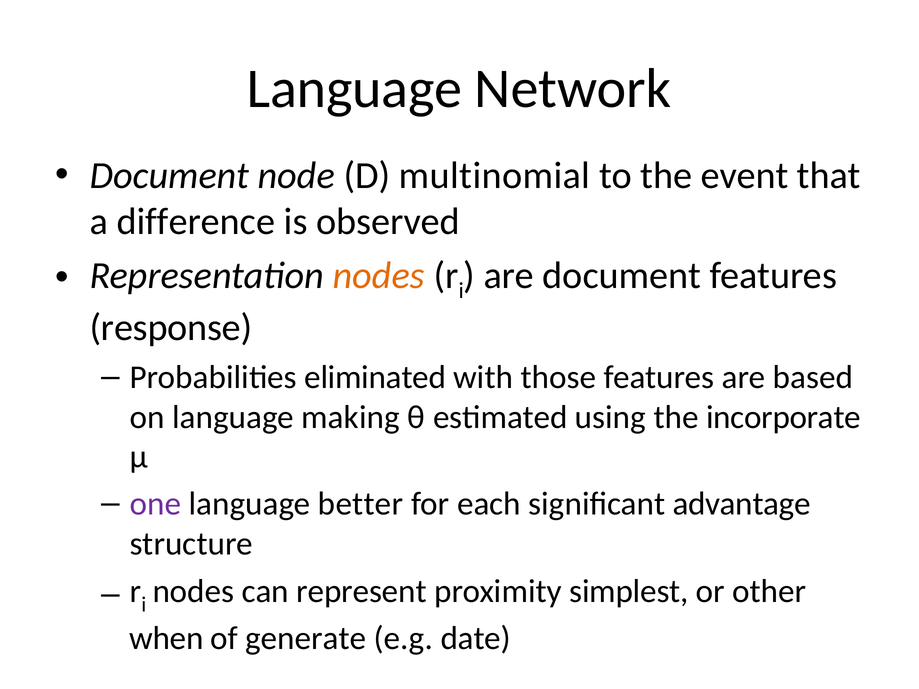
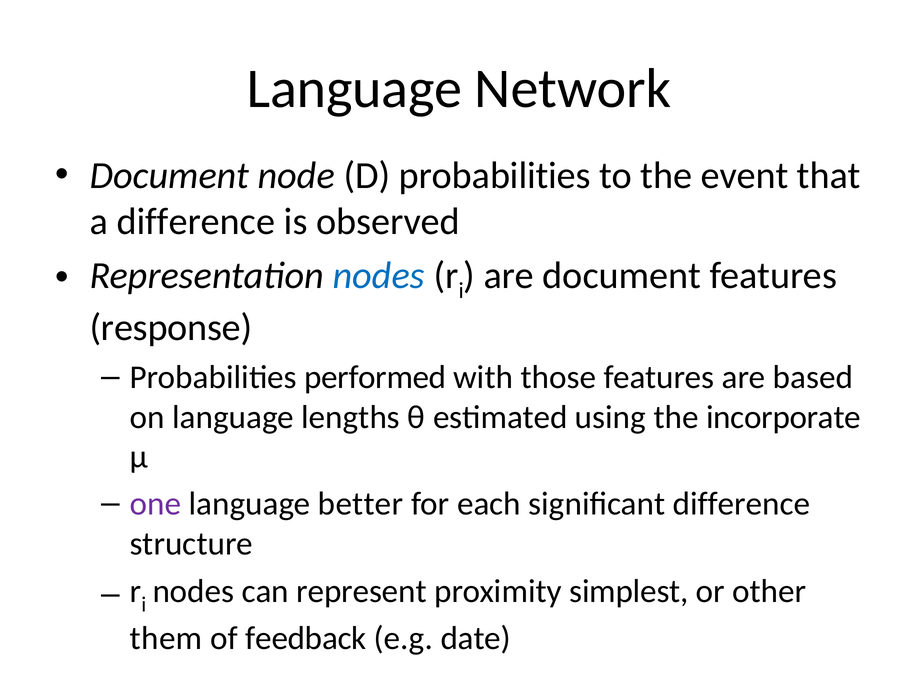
D multinomial: multinomial -> probabilities
nodes at (379, 276) colour: orange -> blue
eliminated: eliminated -> performed
making: making -> lengths
significant advantage: advantage -> difference
when: when -> them
generate: generate -> feedback
